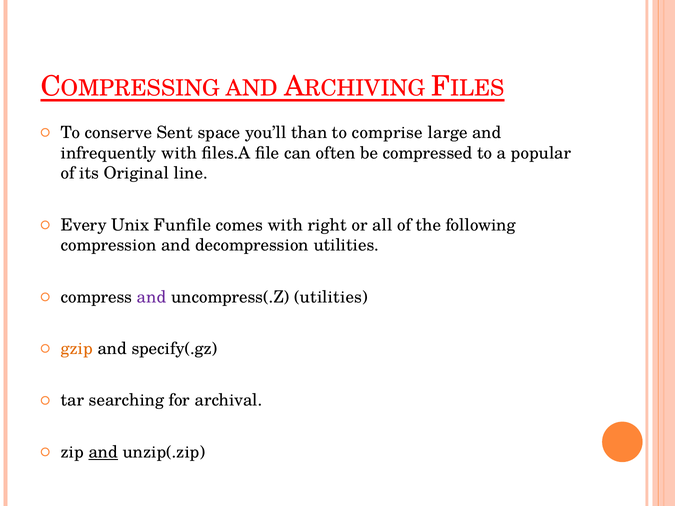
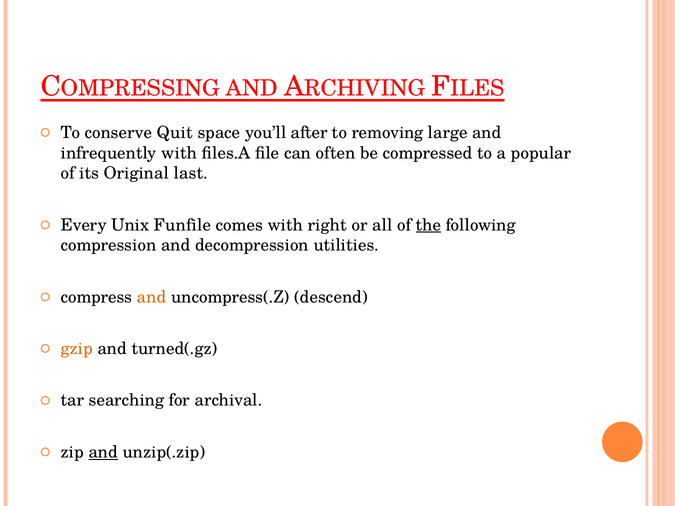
Sent: Sent -> Quit
than: than -> after
comprise: comprise -> removing
line: line -> last
the underline: none -> present
and at (152, 297) colour: purple -> orange
uncompress(.Z utilities: utilities -> descend
specify(.gz: specify(.gz -> turned(.gz
